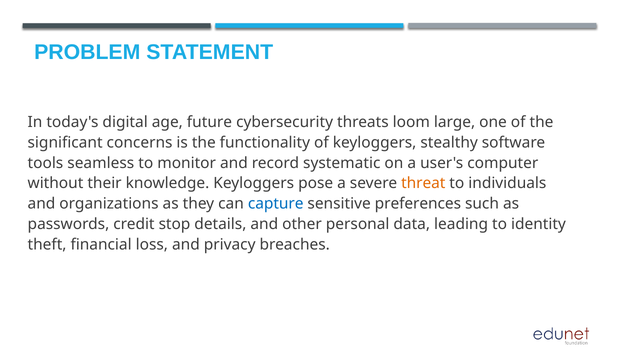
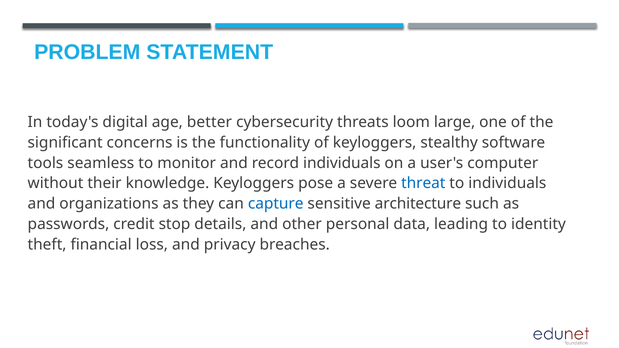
future: future -> better
record systematic: systematic -> individuals
threat colour: orange -> blue
preferences: preferences -> architecture
